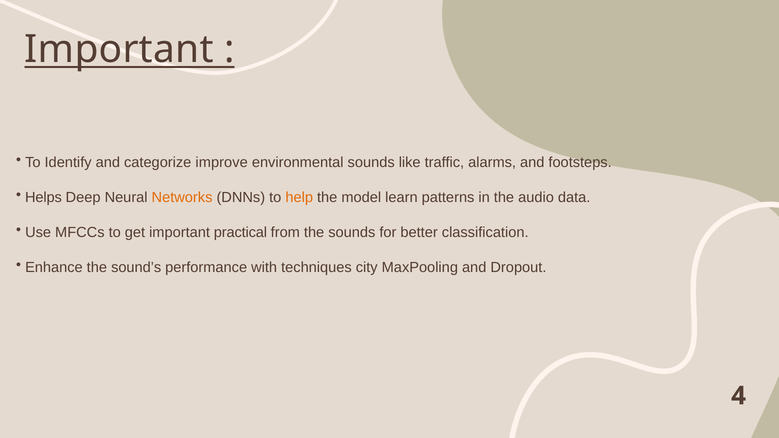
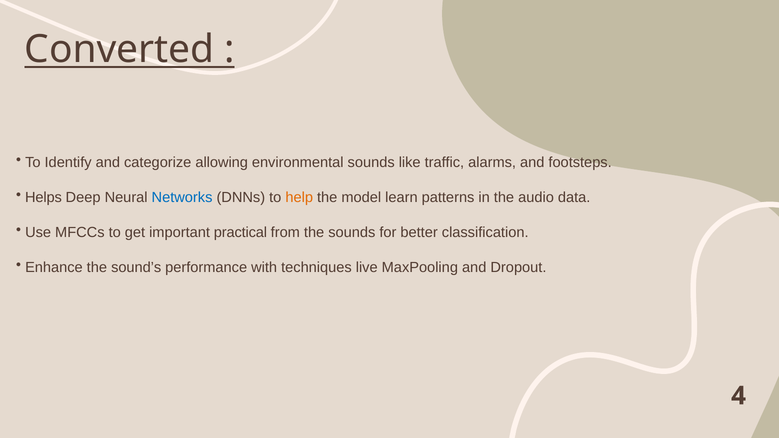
Important at (119, 49): Important -> Converted
improve: improve -> allowing
Networks colour: orange -> blue
city: city -> live
